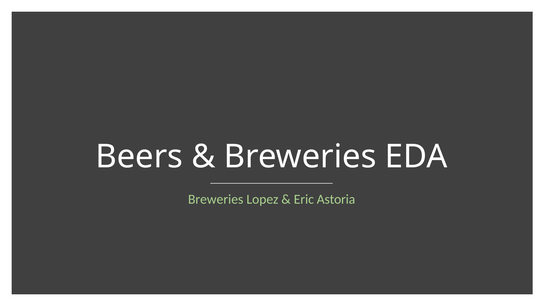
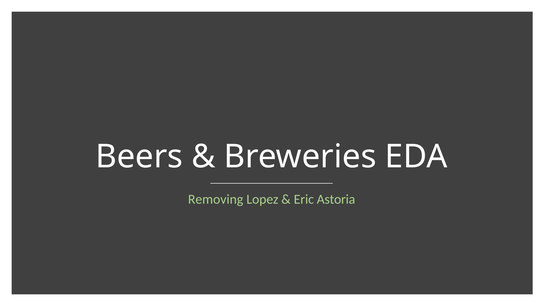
Breweries at (216, 199): Breweries -> Removing
